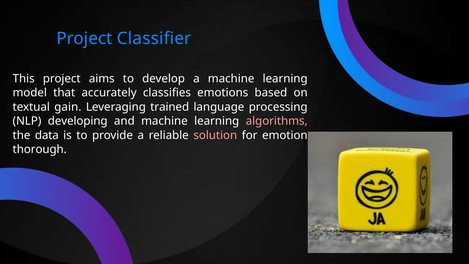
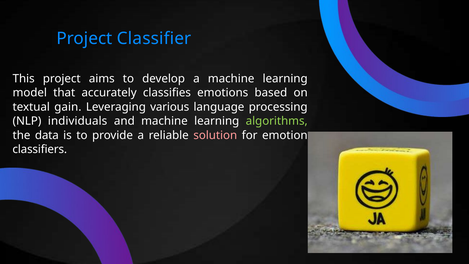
trained: trained -> various
developing: developing -> individuals
algorithms colour: pink -> light green
thorough: thorough -> classifiers
